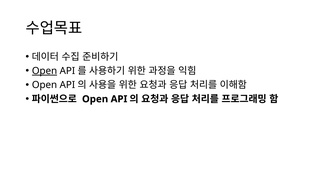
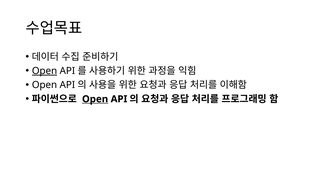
Open at (95, 99) underline: none -> present
